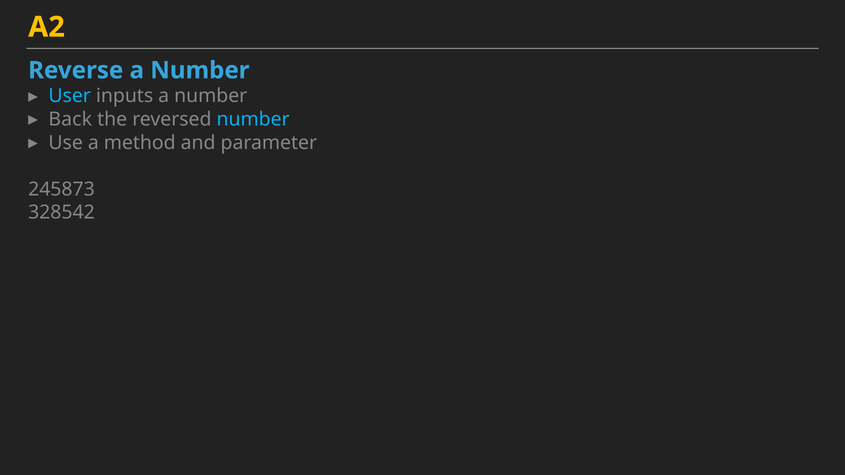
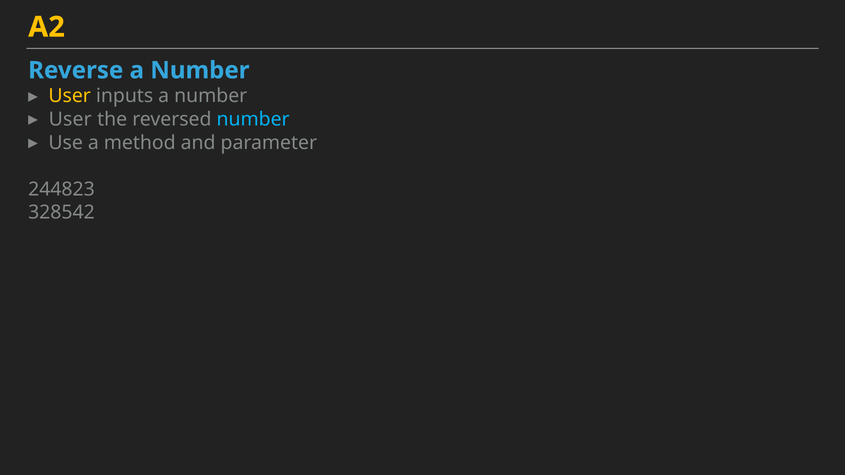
User at (70, 96) colour: light blue -> yellow
Back at (70, 119): Back -> User
245873: 245873 -> 244823
